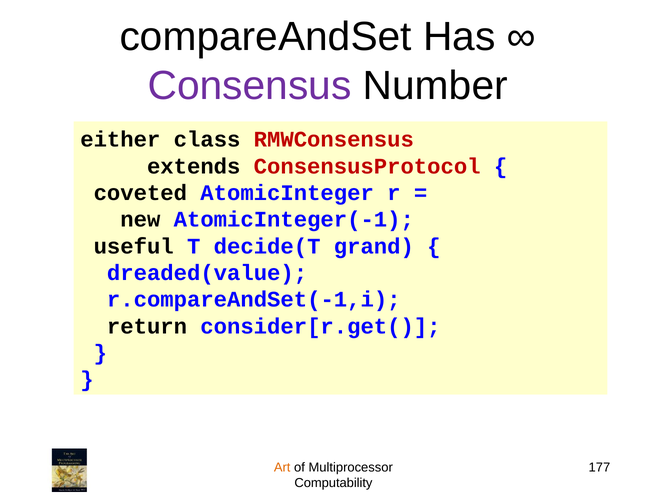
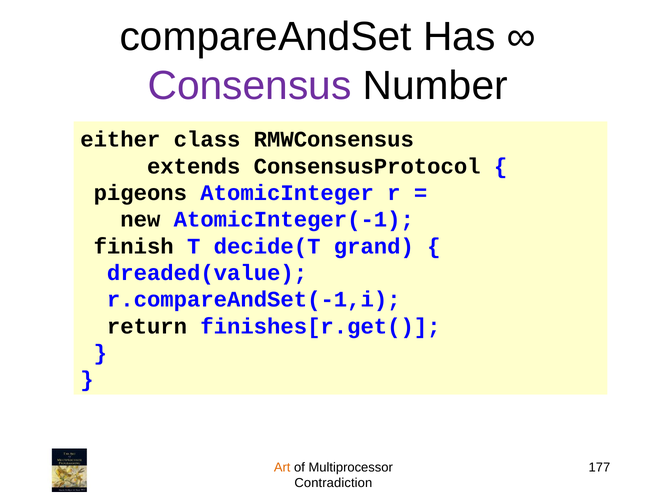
RMWConsensus colour: red -> black
ConsensusProtocol colour: red -> black
coveted: coveted -> pigeons
useful: useful -> finish
consider[r.get(: consider[r.get( -> finishes[r.get(
Computability: Computability -> Contradiction
